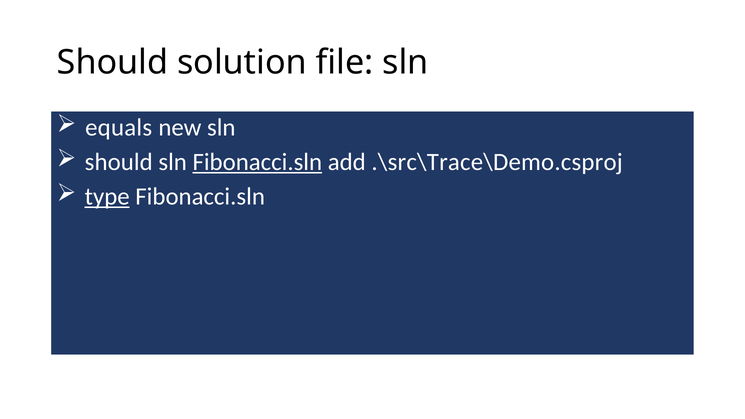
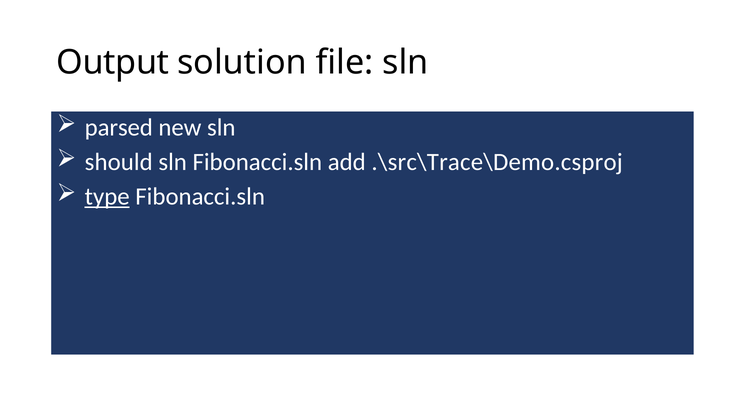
Should at (113, 63): Should -> Output
equals: equals -> parsed
Fibonacci.sln at (257, 162) underline: present -> none
